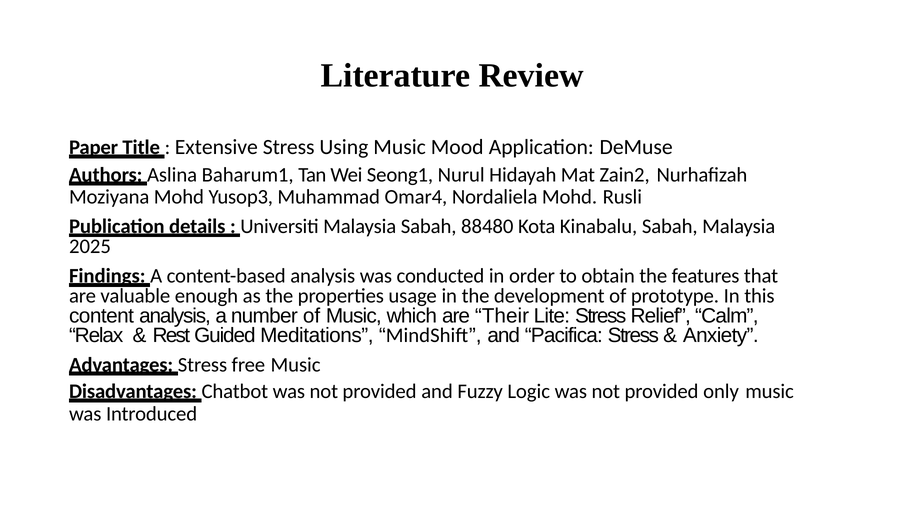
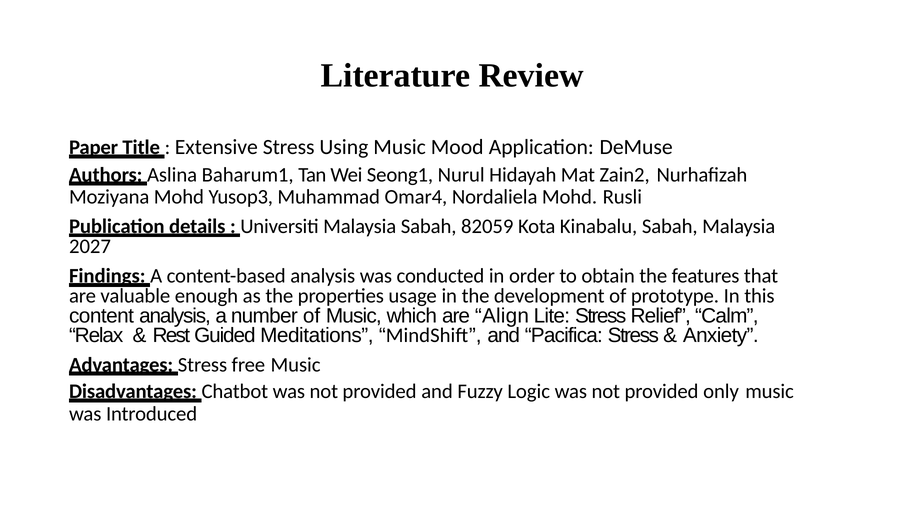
88480: 88480 -> 82059
2025: 2025 -> 2027
Their: Their -> Align
